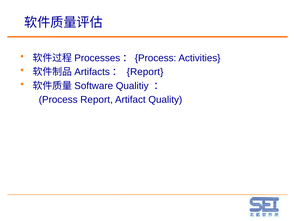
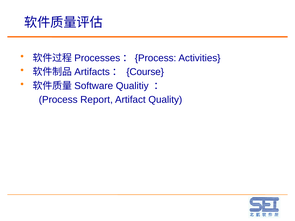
Report at (145, 72): Report -> Course
